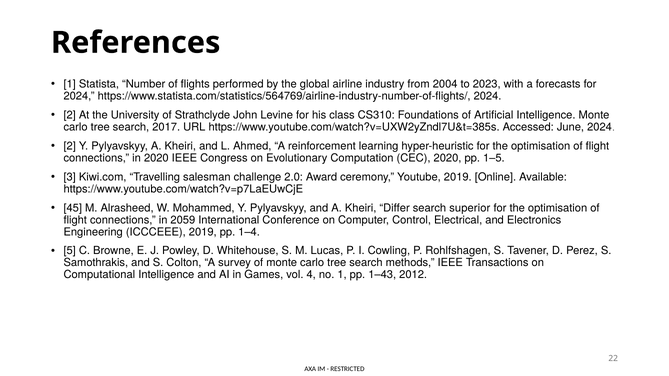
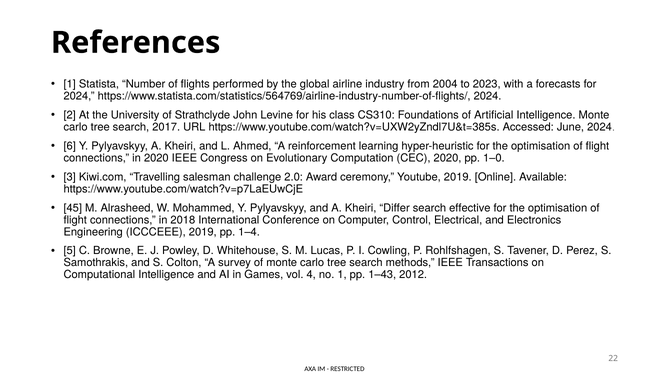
2 at (70, 146): 2 -> 6
1–5: 1–5 -> 1–0
superior: superior -> effective
2059: 2059 -> 2018
